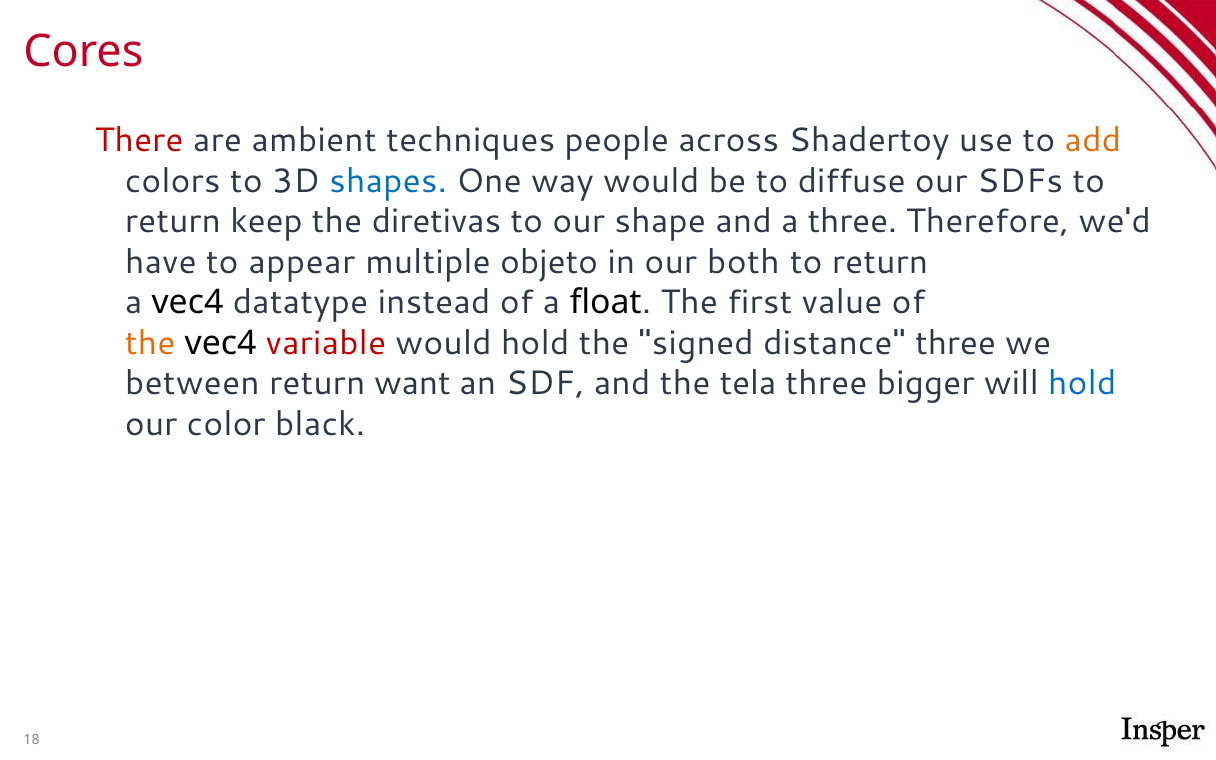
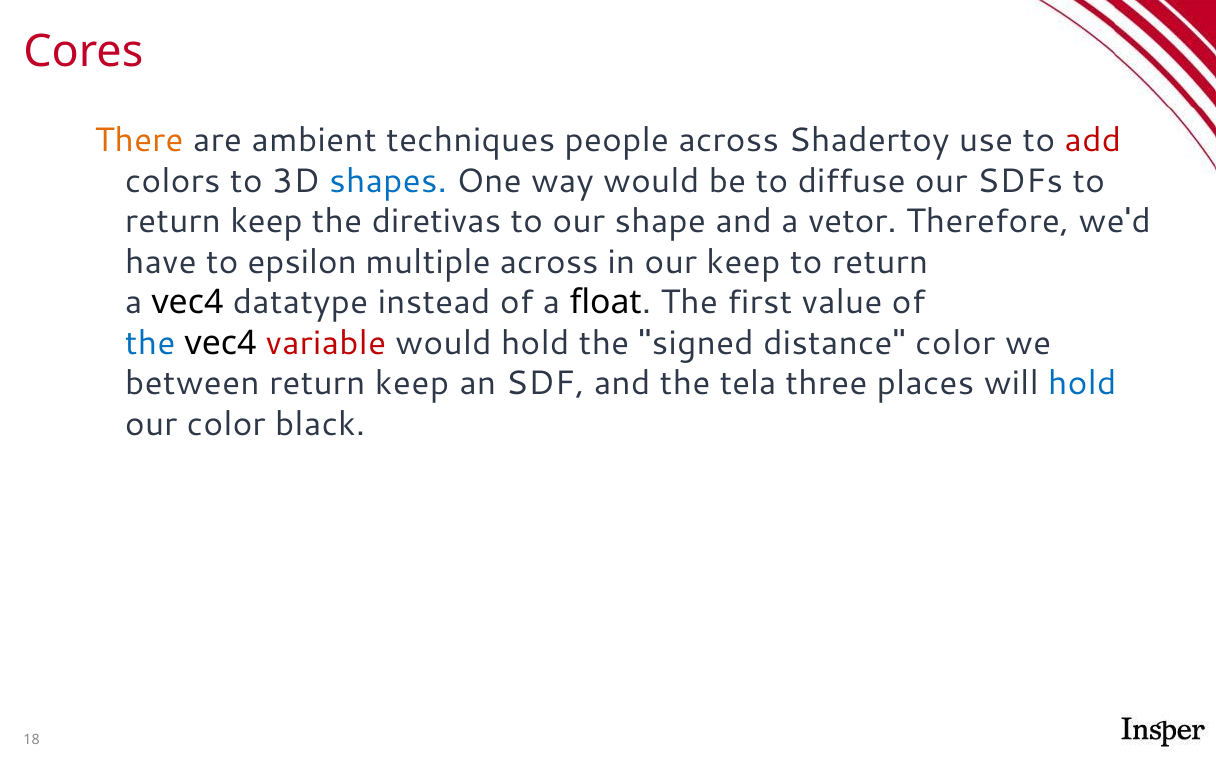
There colour: red -> orange
add colour: orange -> red
a three: three -> vetor
appear: appear -> epsilon
multiple objeto: objeto -> across
our both: both -> keep
the at (150, 343) colour: orange -> blue
distance three: three -> color
want at (413, 384): want -> keep
bigger: bigger -> places
